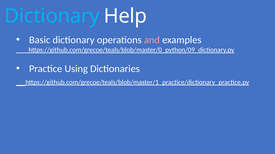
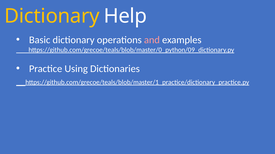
Dictionary at (52, 16) colour: light blue -> yellow
